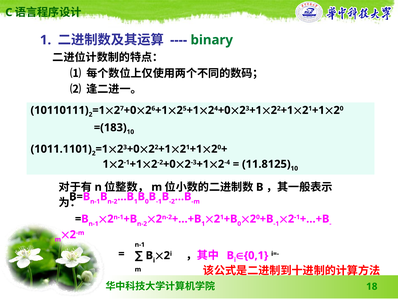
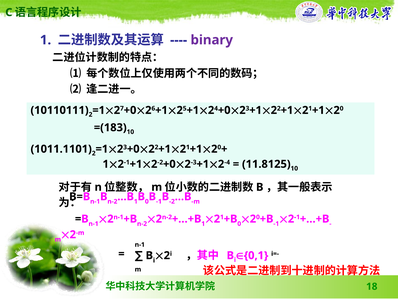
binary colour: green -> purple
